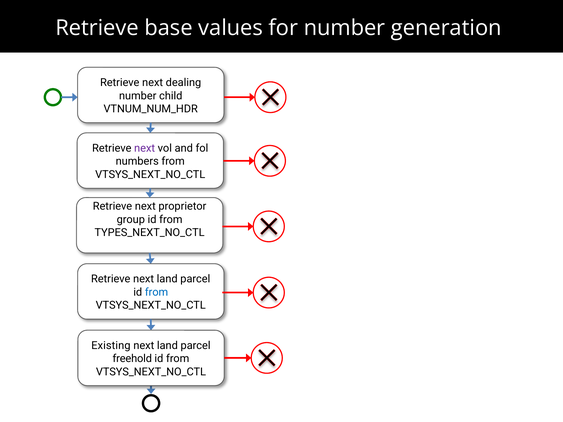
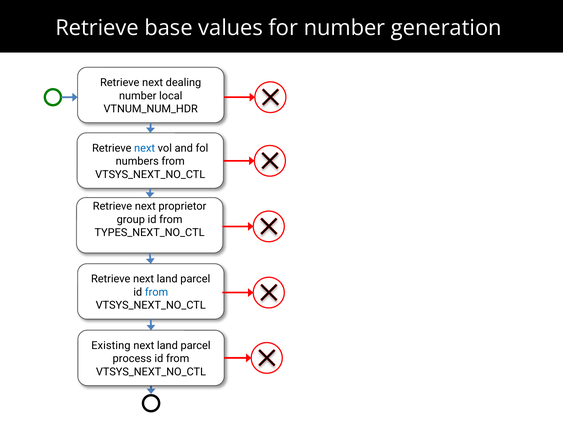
child: child -> local
next at (145, 148) colour: purple -> blue
freehold: freehold -> process
